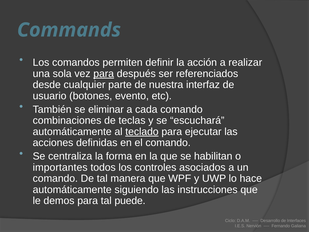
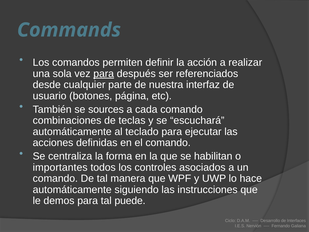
evento: evento -> página
eliminar: eliminar -> sources
teclado underline: present -> none
